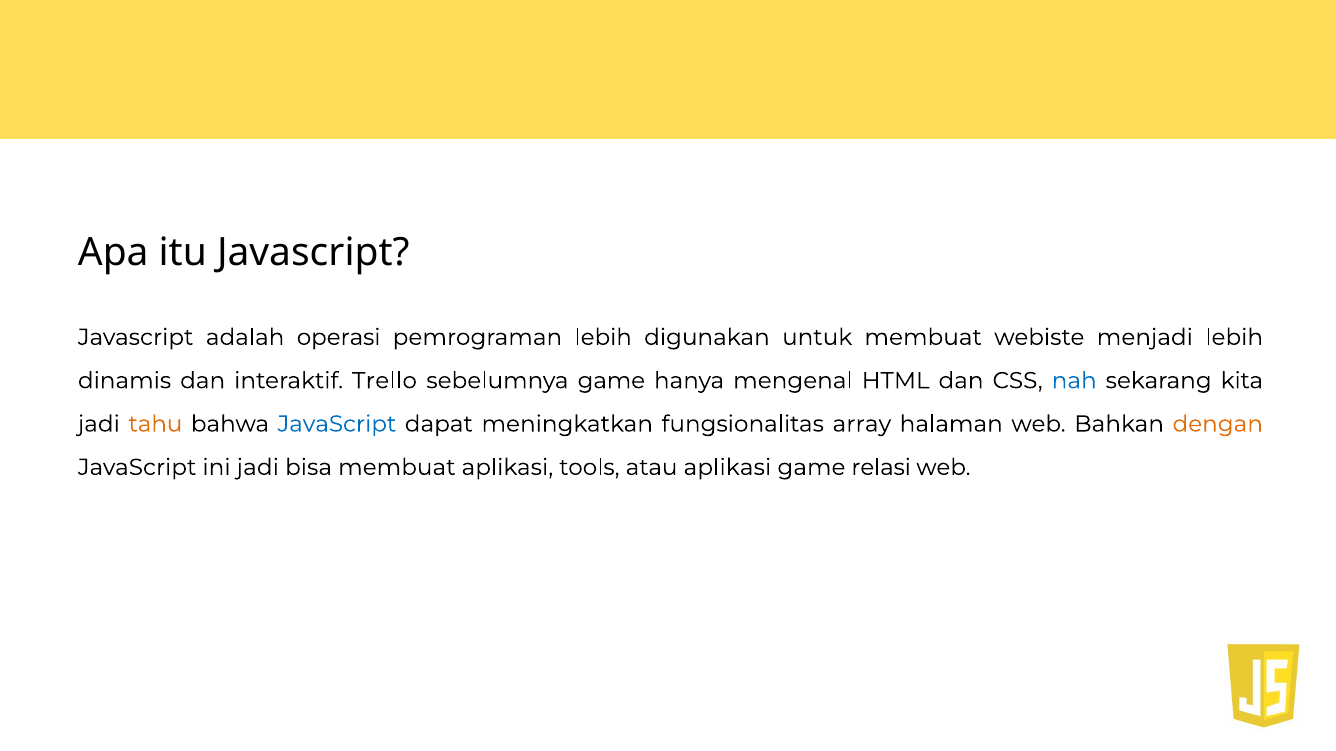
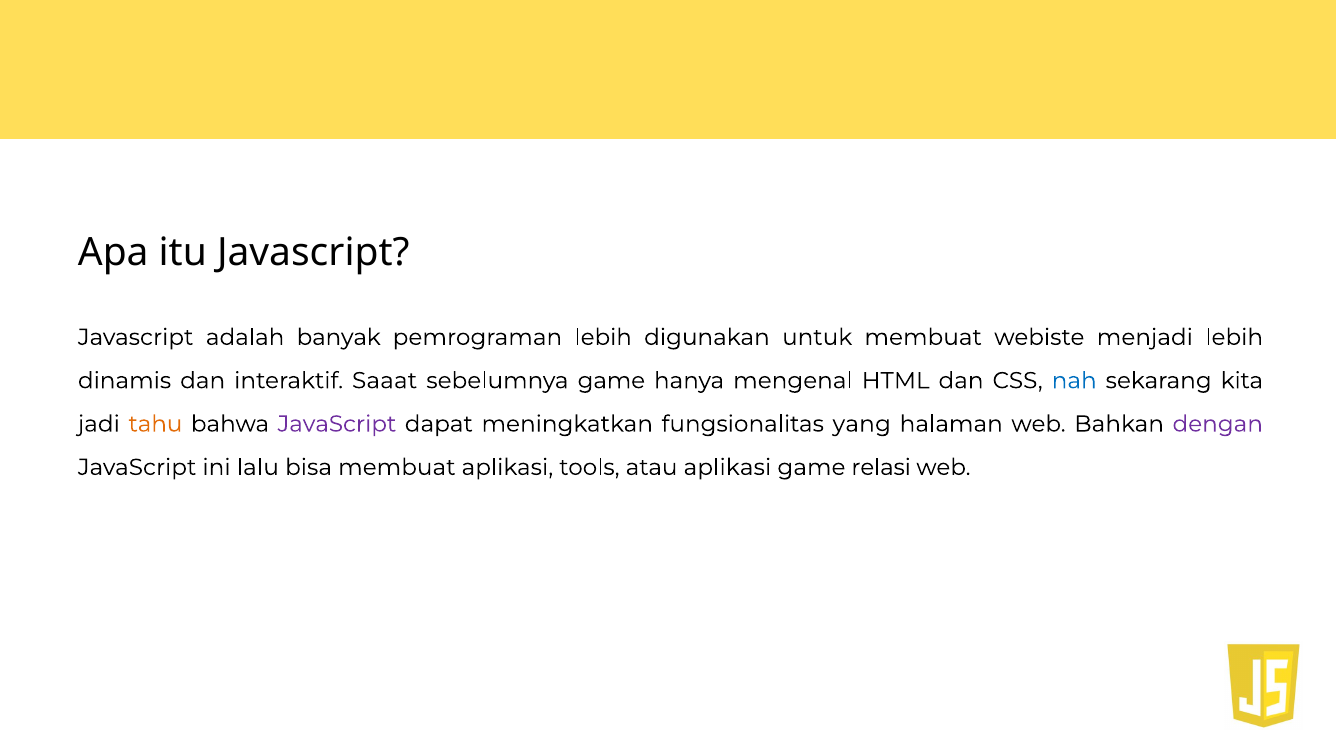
operasi: operasi -> banyak
Trello: Trello -> Saaat
JavaScript at (337, 424) colour: blue -> purple
array: array -> yang
dengan colour: orange -> purple
ini jadi: jadi -> lalu
